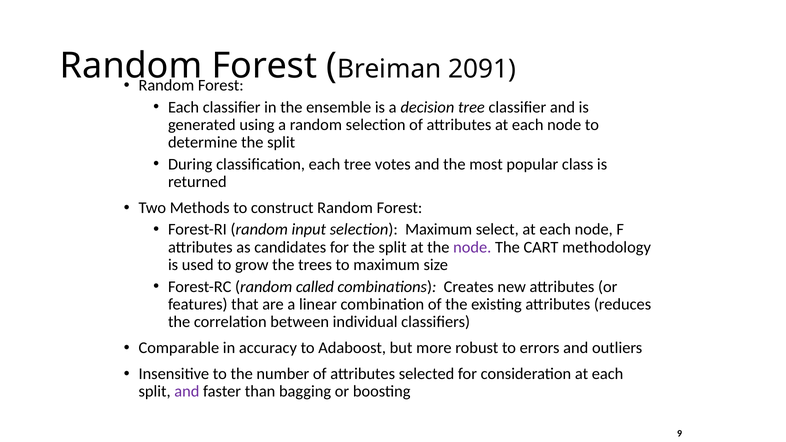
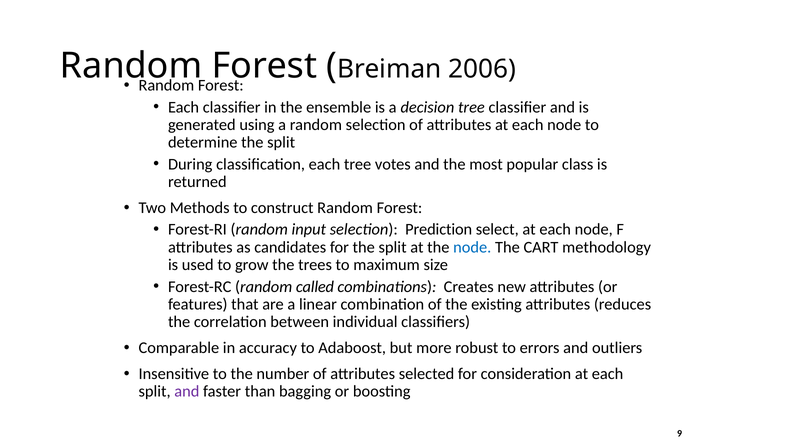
2091: 2091 -> 2006
selection Maximum: Maximum -> Prediction
node at (472, 247) colour: purple -> blue
